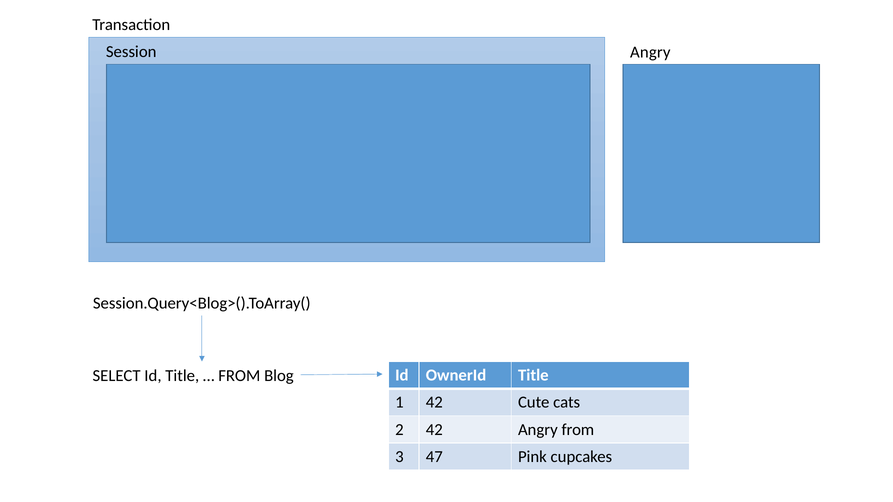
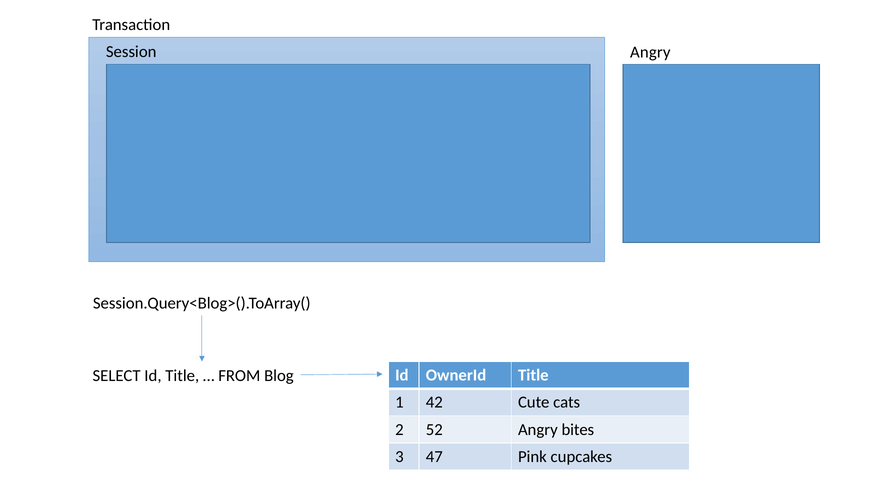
2 42: 42 -> 52
Angry from: from -> bites
